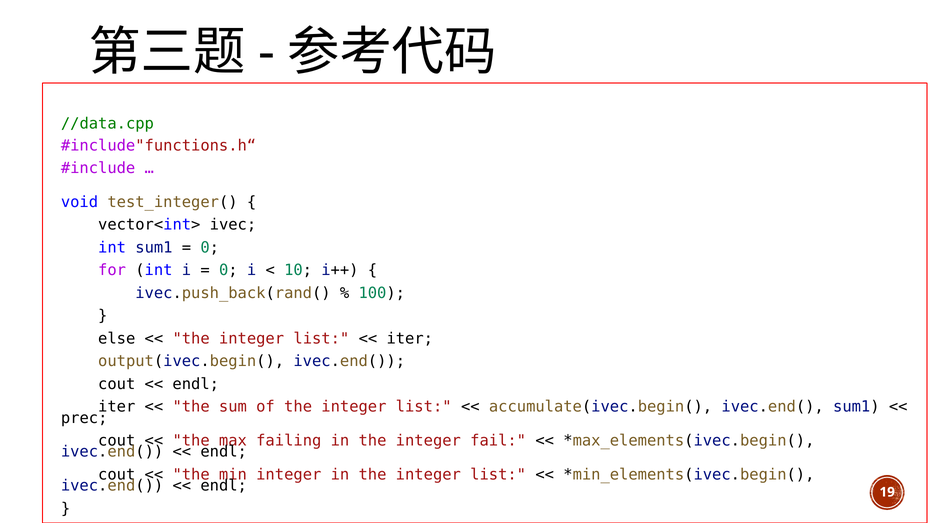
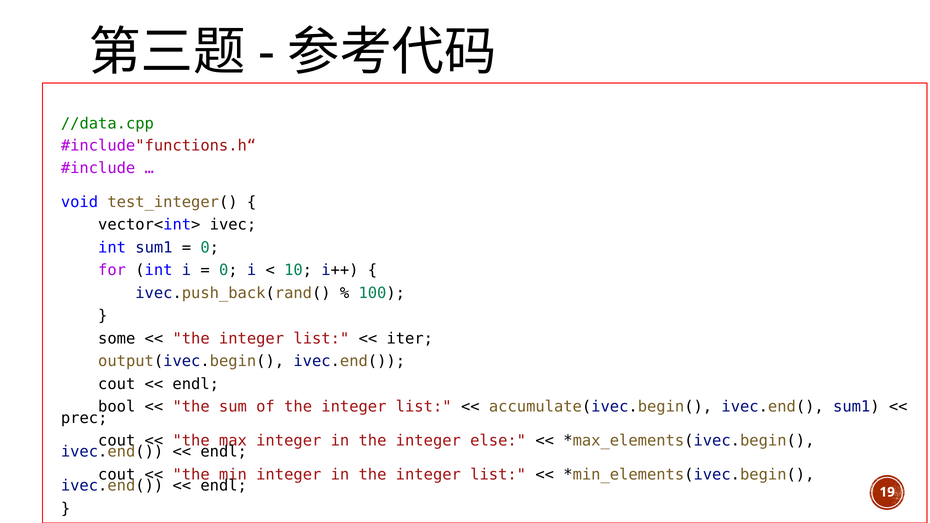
else: else -> some
iter at (117, 407): iter -> bool
max failing: failing -> integer
fail: fail -> else
